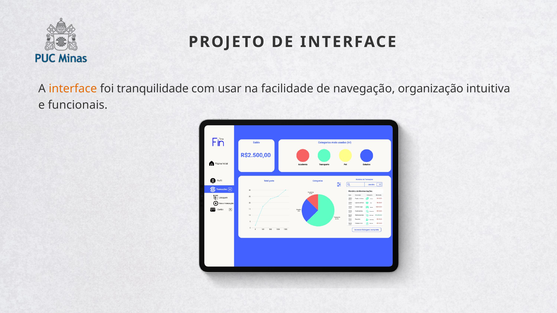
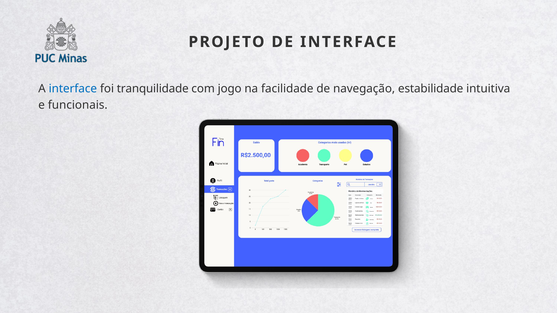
interface at (73, 89) colour: orange -> blue
usar: usar -> jogo
organização: organização -> estabilidade
